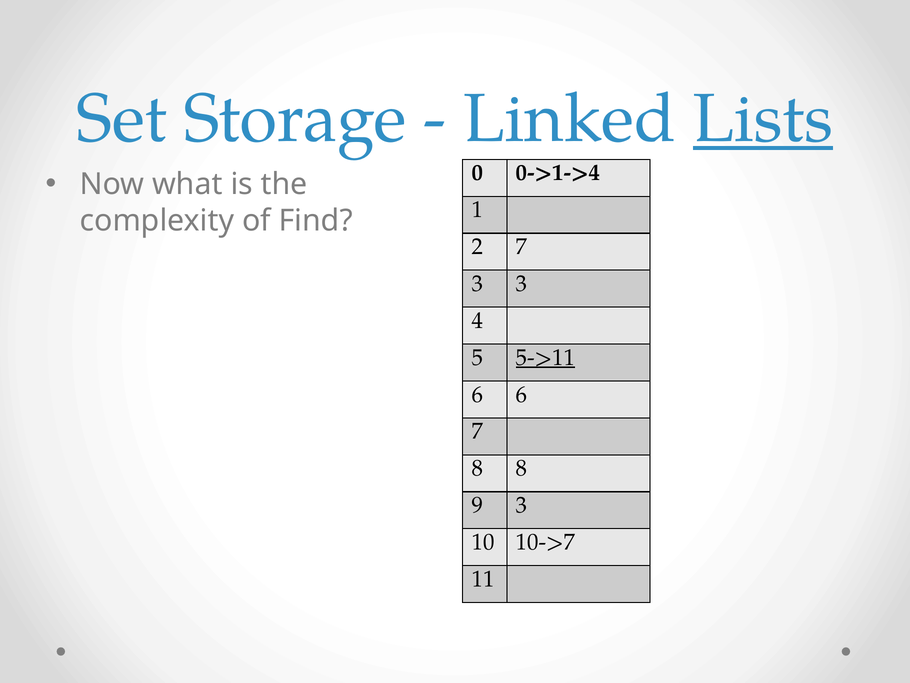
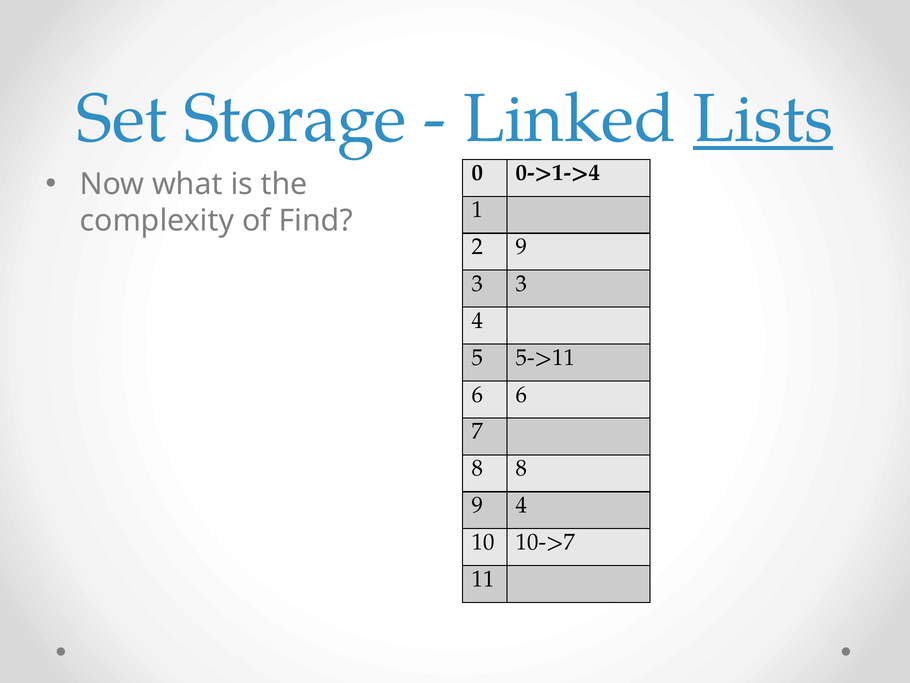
2 7: 7 -> 9
5->11 underline: present -> none
9 3: 3 -> 4
